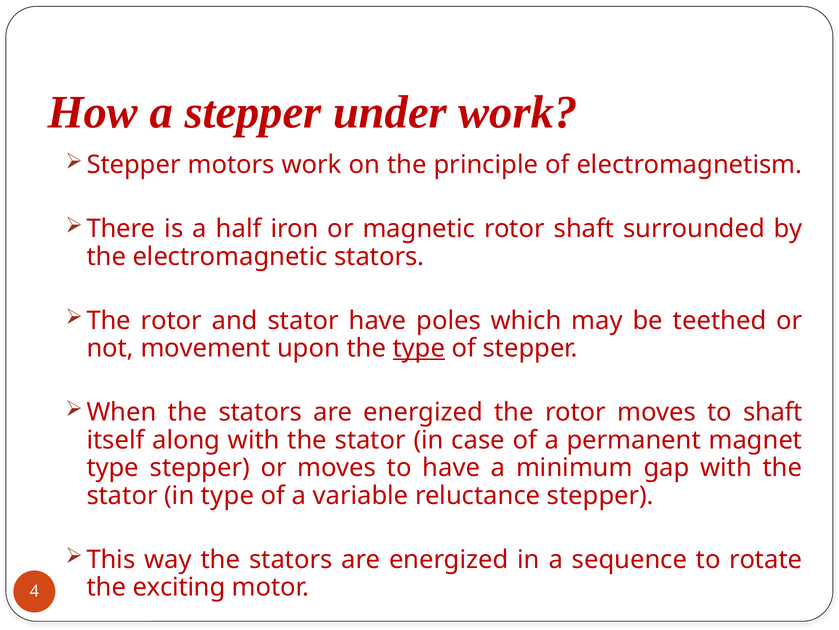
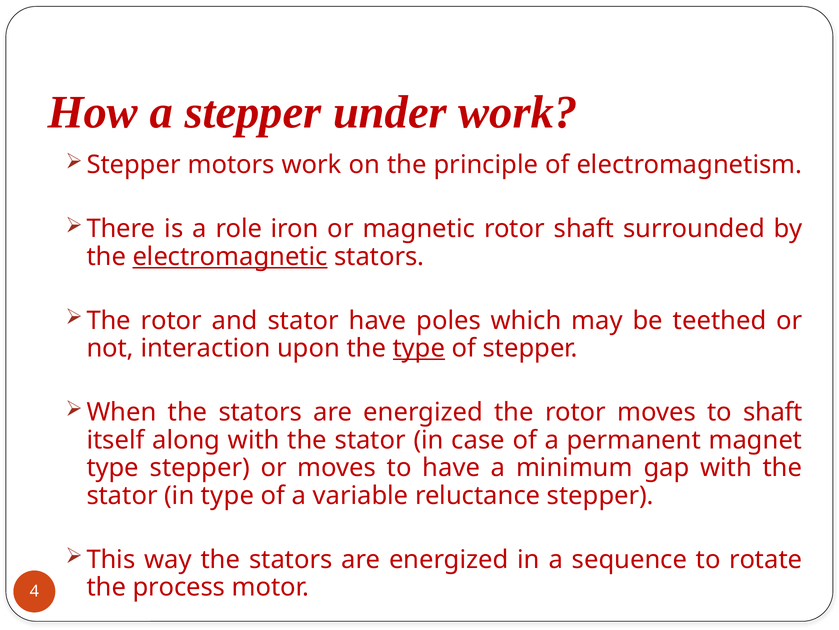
half: half -> role
electromagnetic underline: none -> present
movement: movement -> interaction
exciting: exciting -> process
